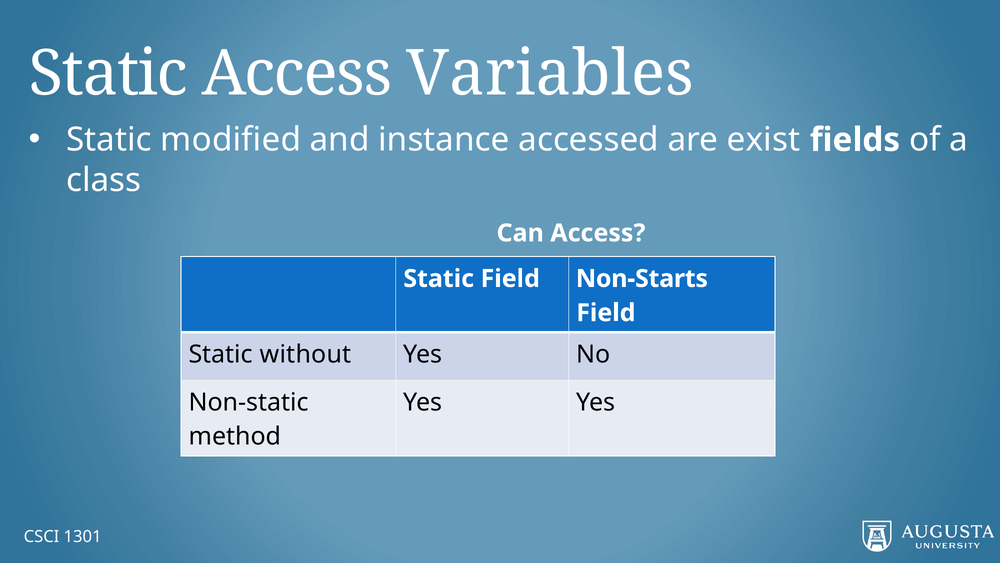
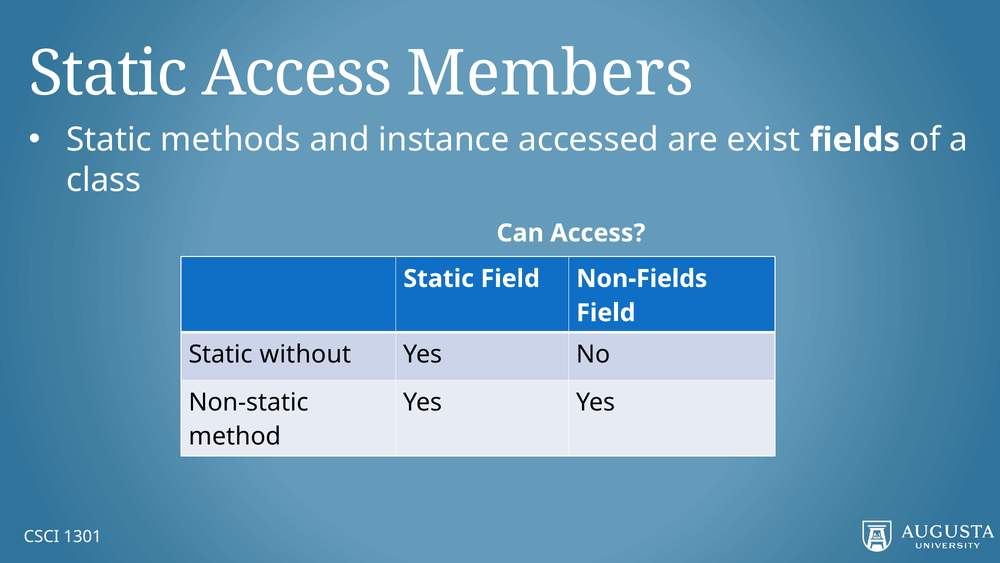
Variables: Variables -> Members
modified: modified -> methods
Non-Starts: Non-Starts -> Non-Fields
